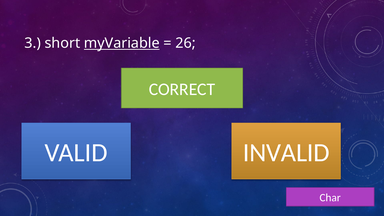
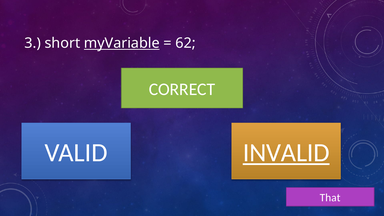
26: 26 -> 62
INVALID underline: none -> present
Char: Char -> That
